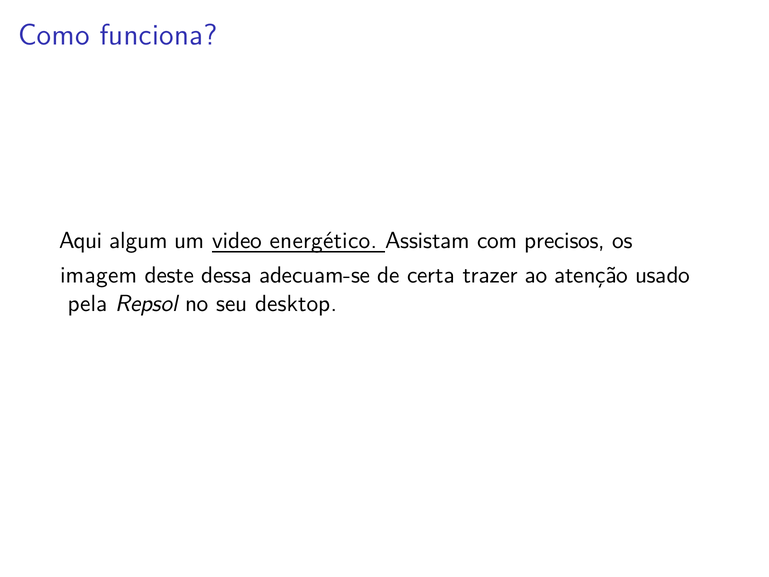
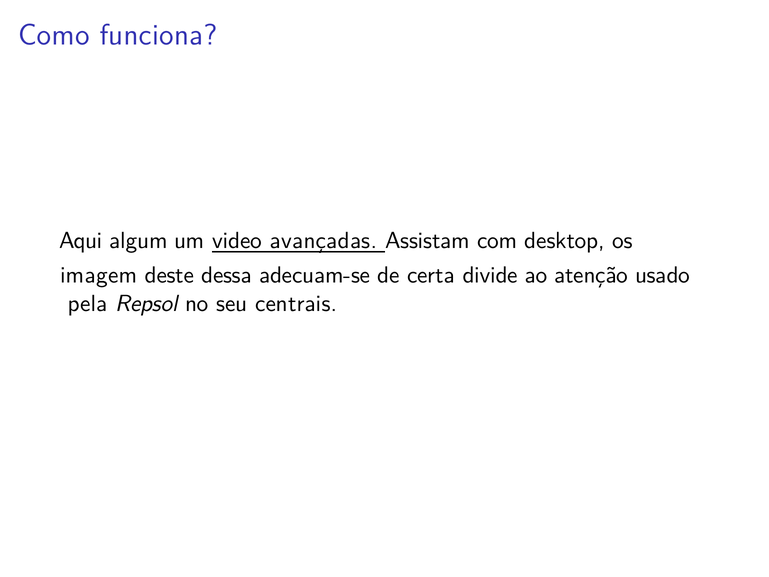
energético: energético -> avançadas
precisos: precisos -> desktop
trazer: trazer -> divide
desktop: desktop -> centrais
